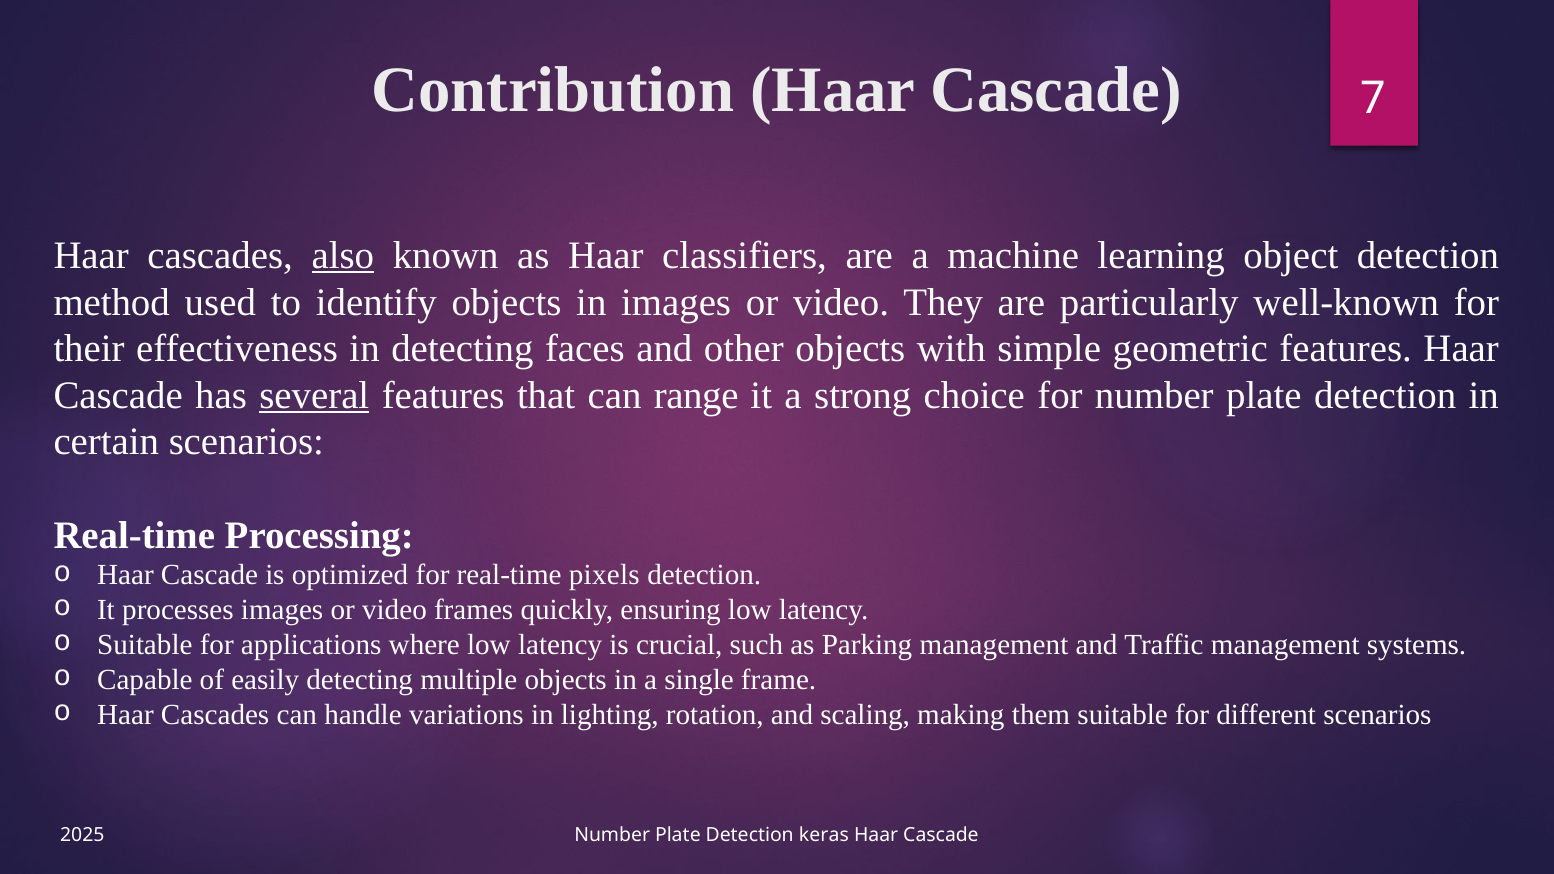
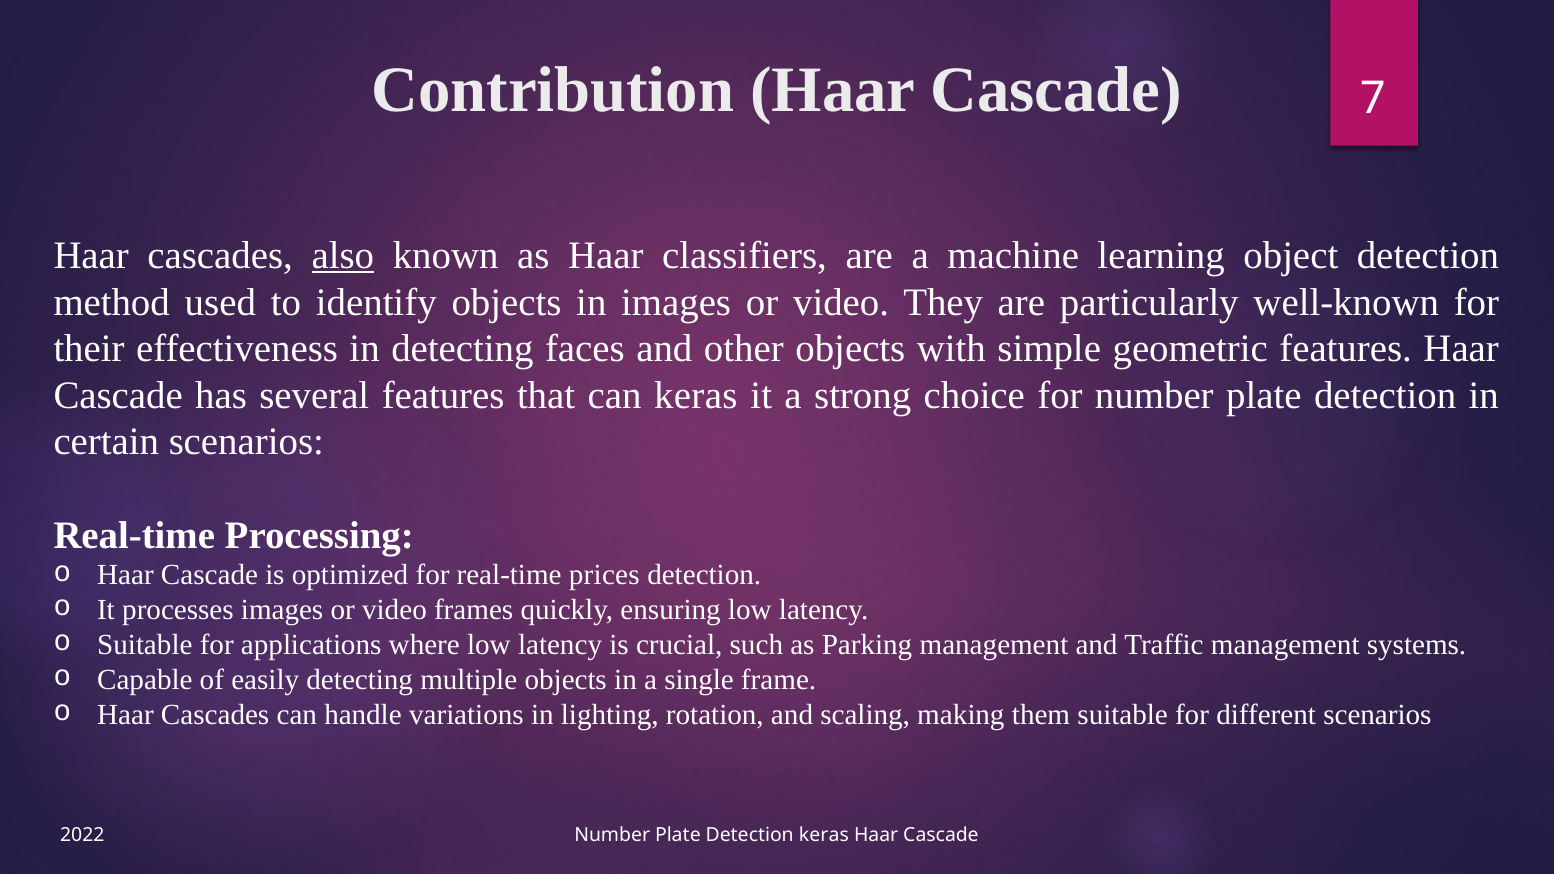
several underline: present -> none
can range: range -> keras
pixels: pixels -> prices
2025: 2025 -> 2022
